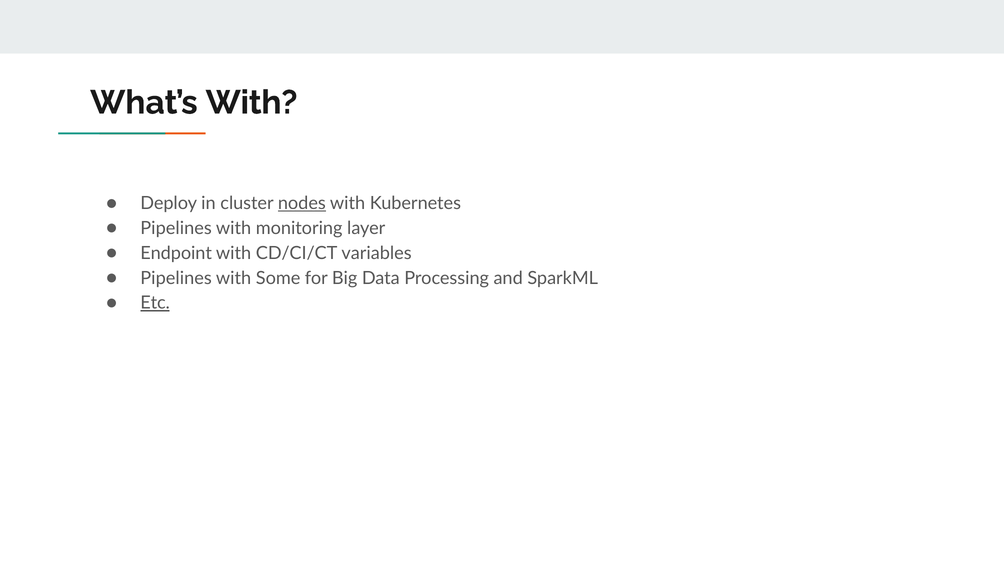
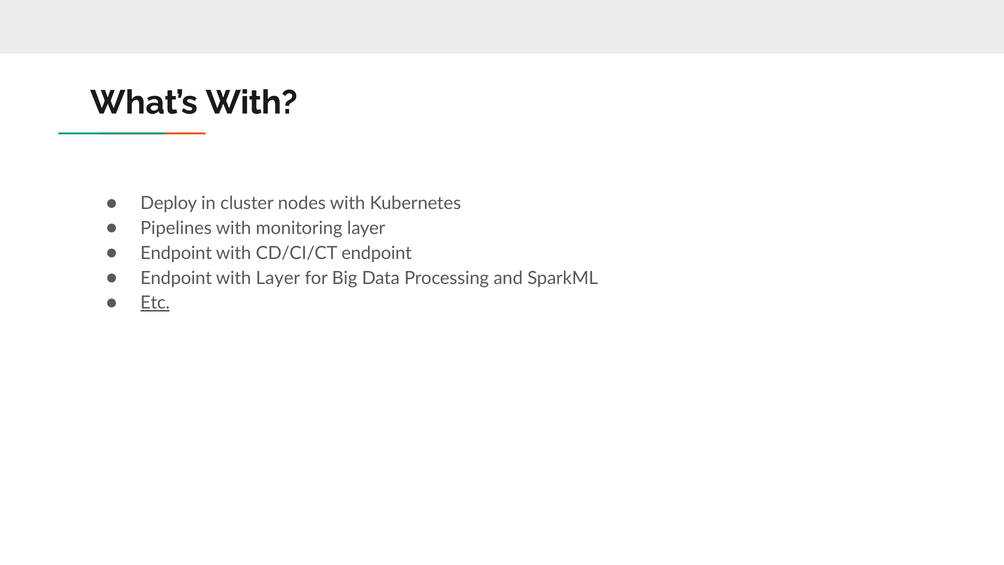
nodes underline: present -> none
CD/CI/CT variables: variables -> endpoint
Pipelines at (176, 278): Pipelines -> Endpoint
with Some: Some -> Layer
